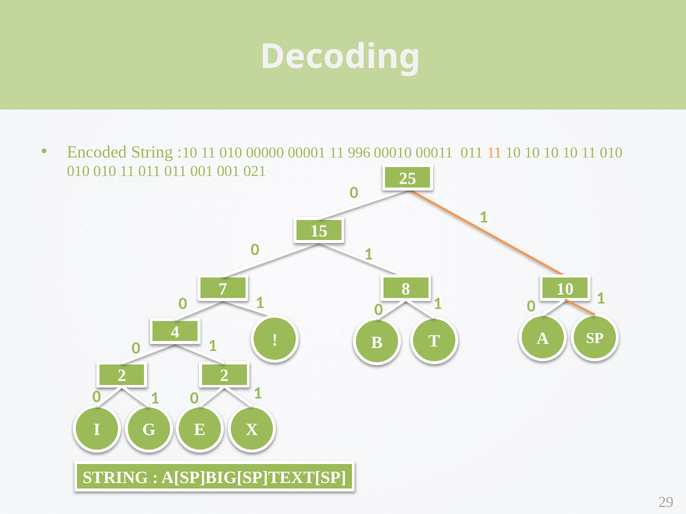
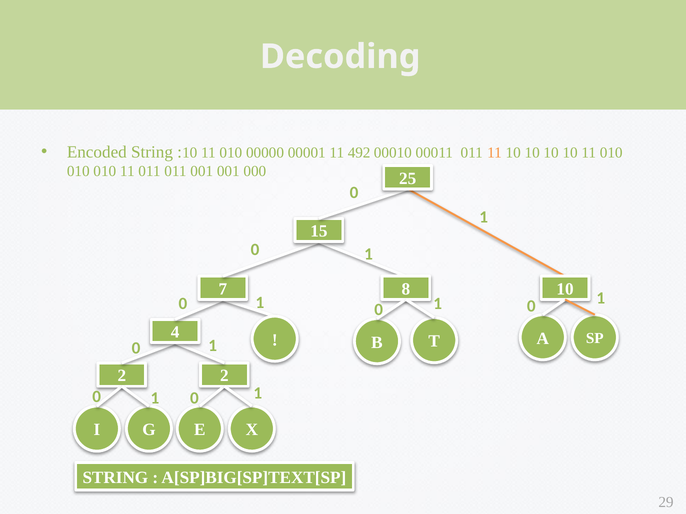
996: 996 -> 492
021: 021 -> 000
